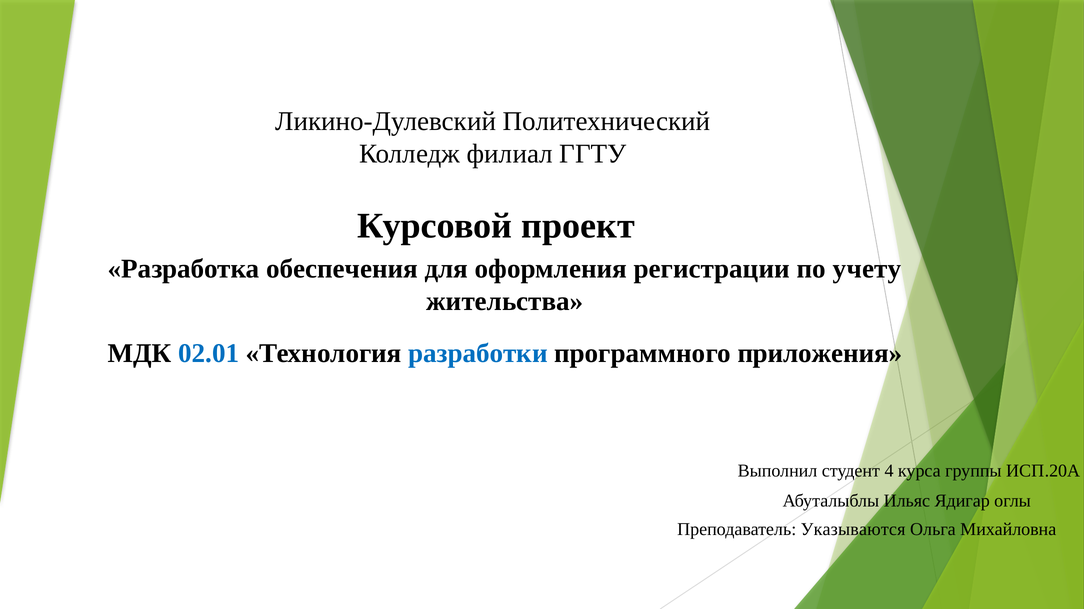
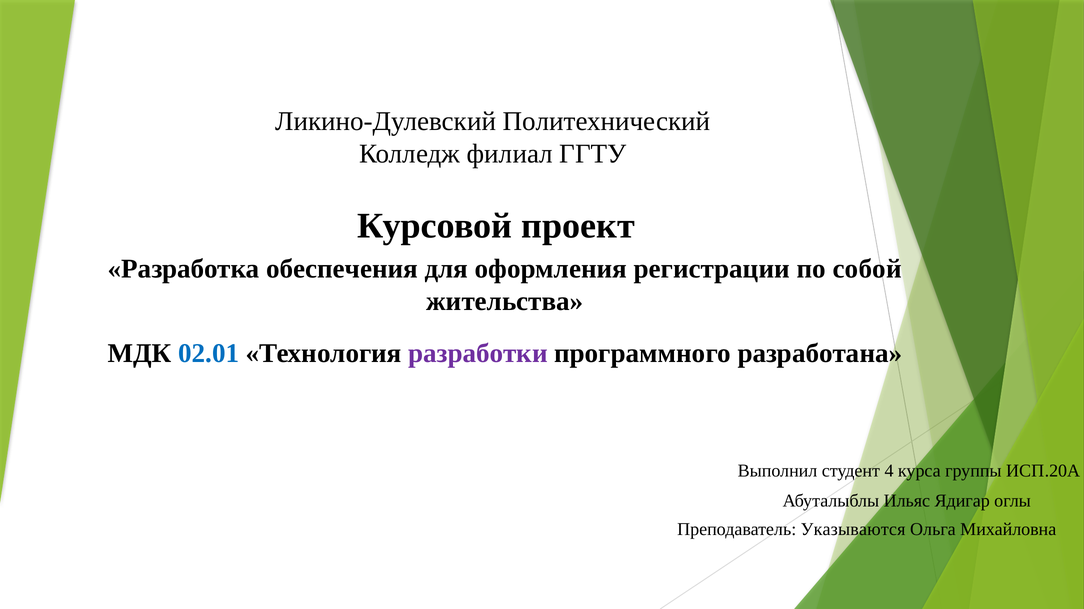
учету: учету -> собой
разработки colour: blue -> purple
приложения: приложения -> разработана
